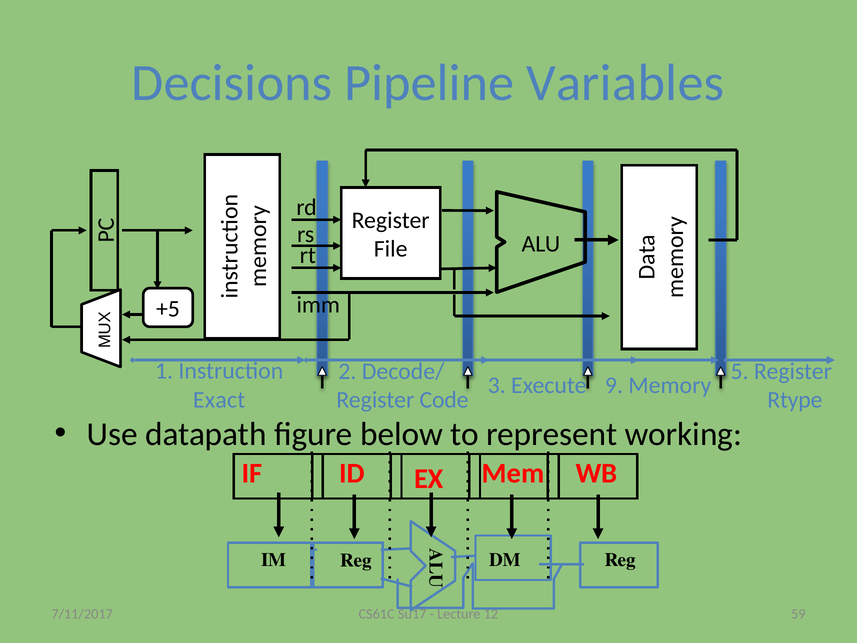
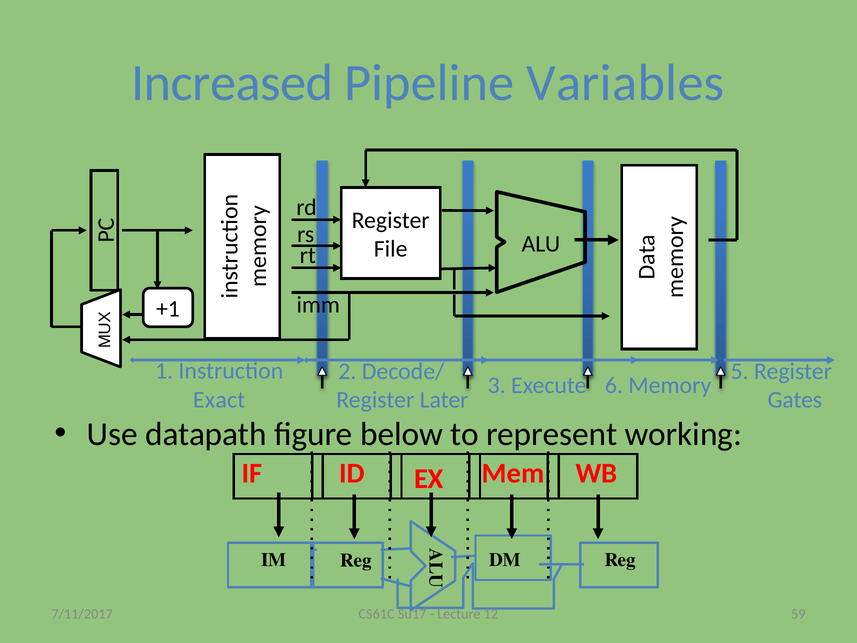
Decisions: Decisions -> Increased
+5: +5 -> +1
9: 9 -> 6
Code: Code -> Later
Rtype: Rtype -> Gates
